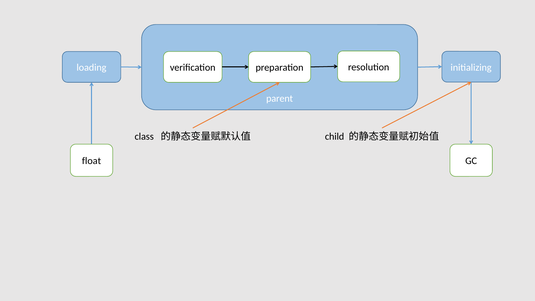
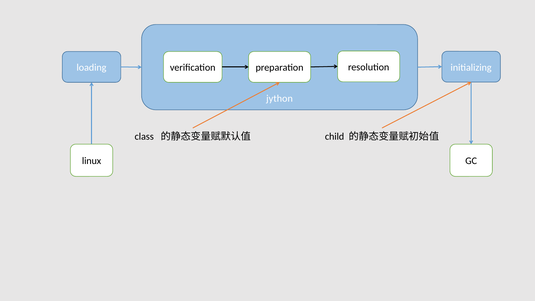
parent: parent -> jython
float: float -> linux
